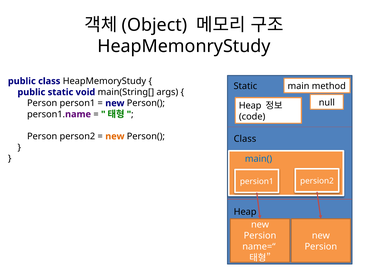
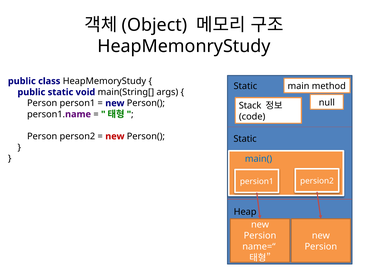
Heap at (250, 106): Heap -> Stack
new at (115, 136) colour: orange -> red
Class at (245, 139): Class -> Static
